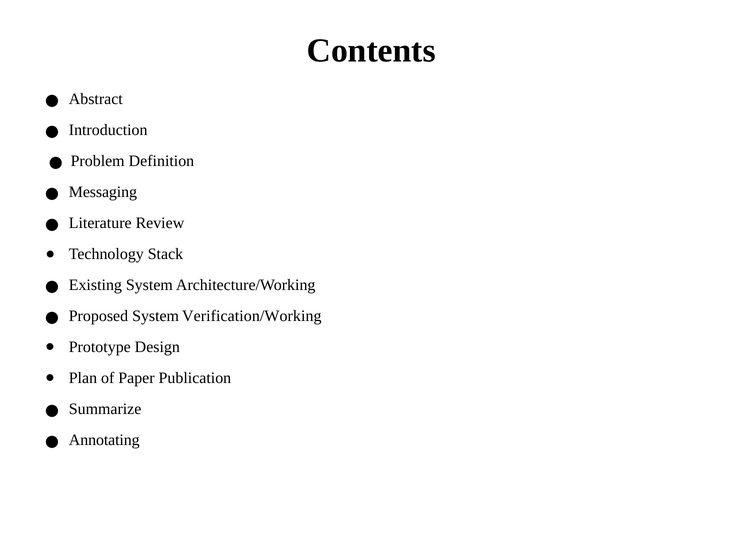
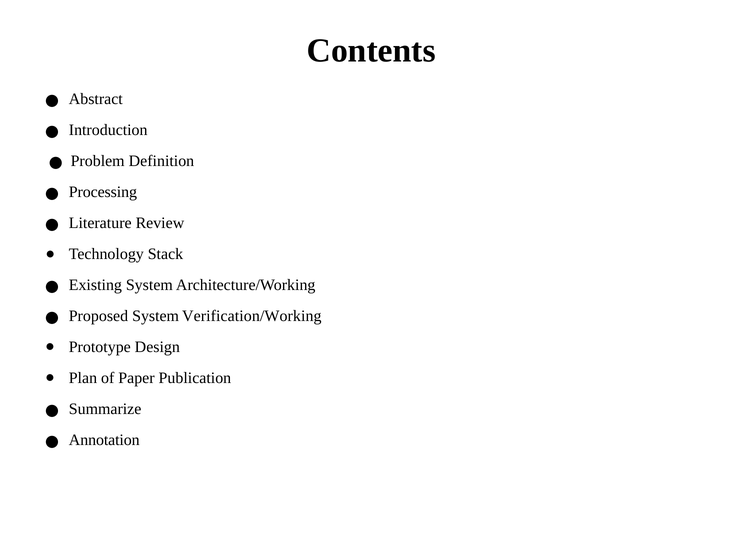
Messaging: Messaging -> Processing
Annotating: Annotating -> Annotation
